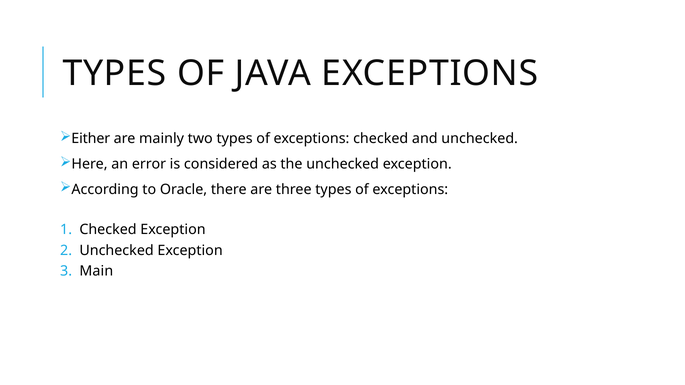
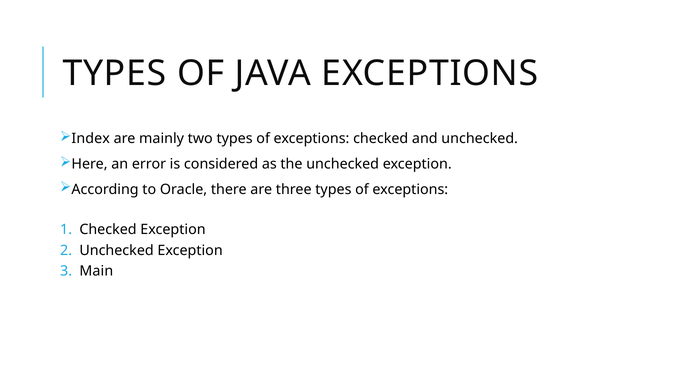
Either: Either -> Index
